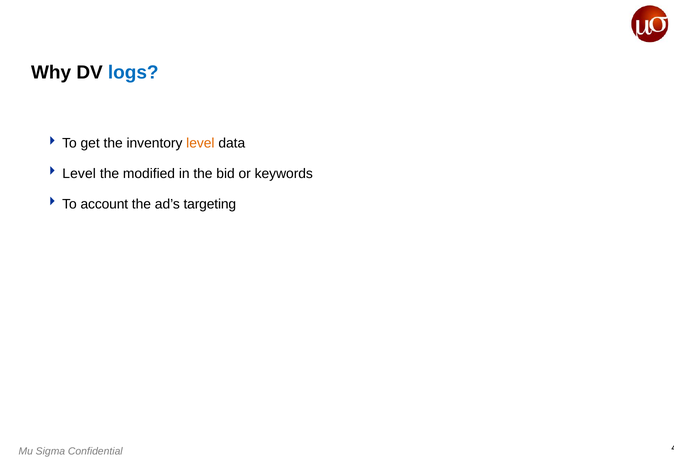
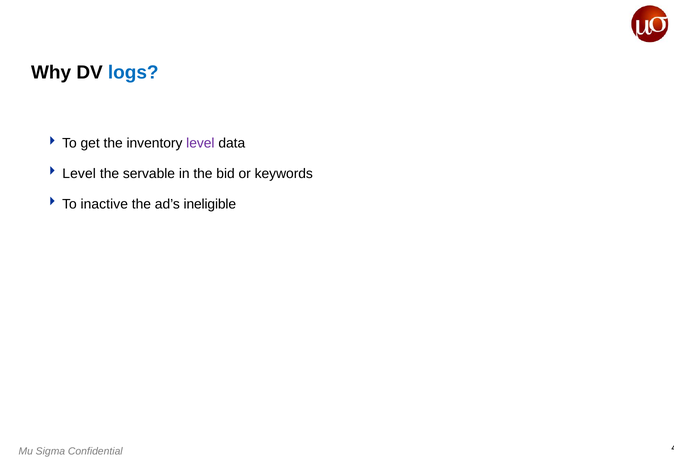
level at (200, 144) colour: orange -> purple
modified: modified -> servable
account: account -> inactive
targeting: targeting -> ineligible
